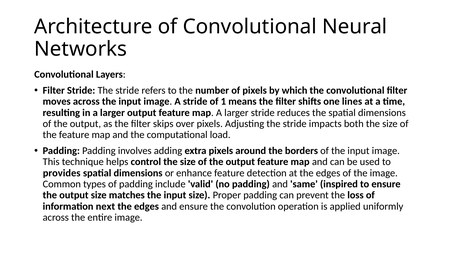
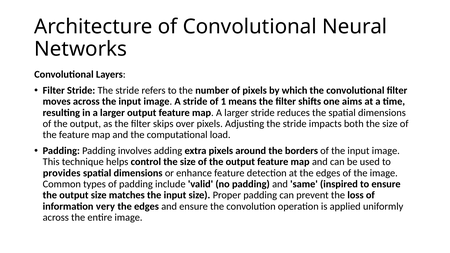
lines: lines -> aims
next: next -> very
